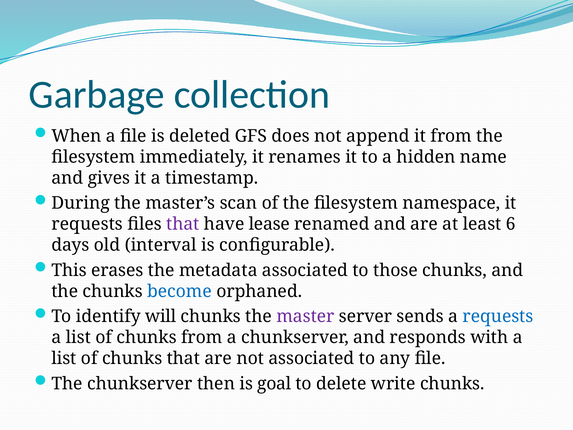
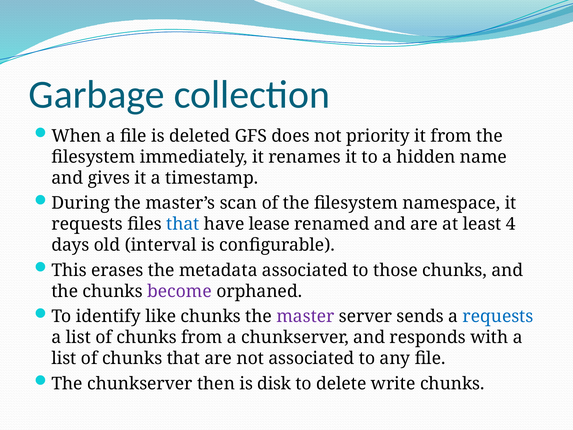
append: append -> priority
that at (183, 224) colour: purple -> blue
6: 6 -> 4
become colour: blue -> purple
will: will -> like
goal: goal -> disk
